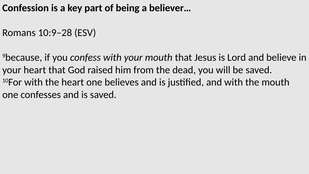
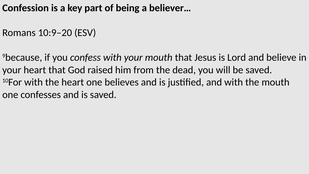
10:9–28: 10:9–28 -> 10:9–20
